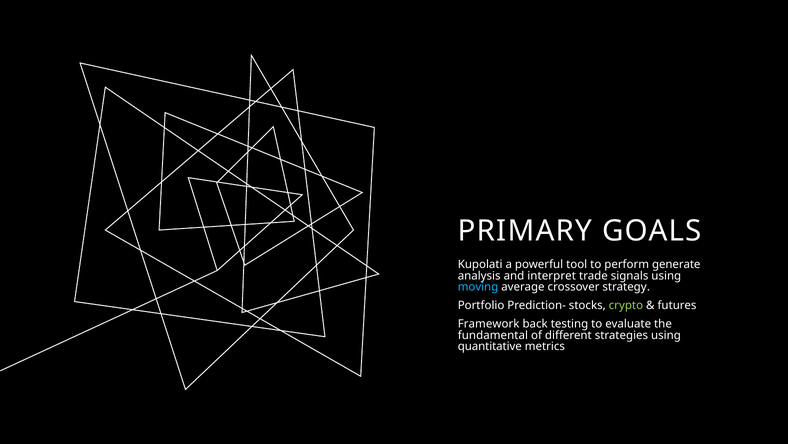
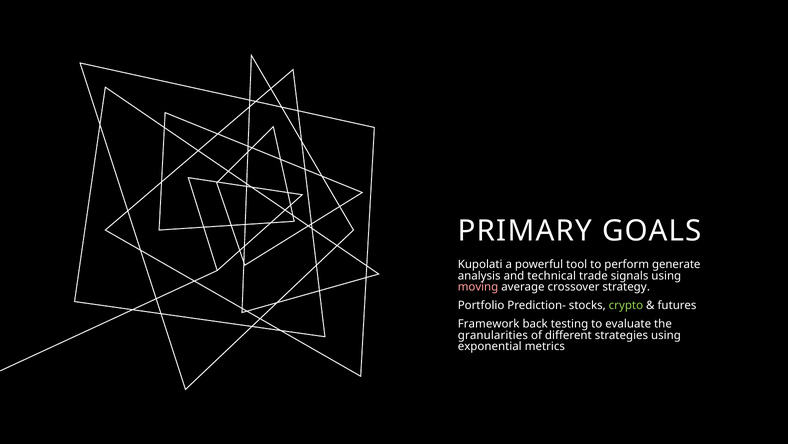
interpret: interpret -> technical
moving colour: light blue -> pink
fundamental: fundamental -> granularities
quantitative: quantitative -> exponential
